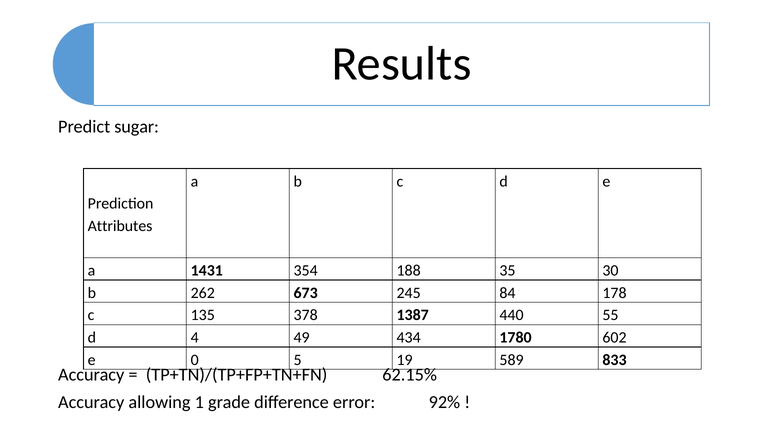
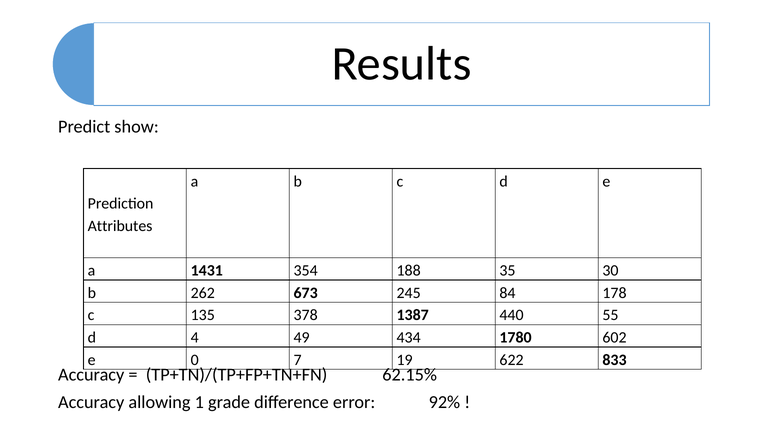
sugar: sugar -> show
5: 5 -> 7
589: 589 -> 622
